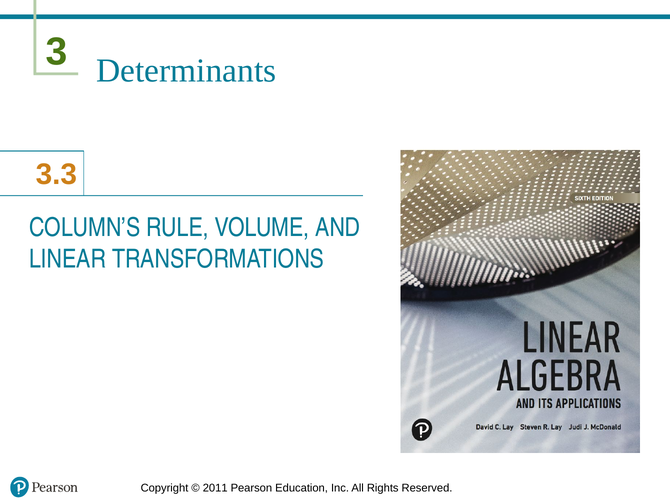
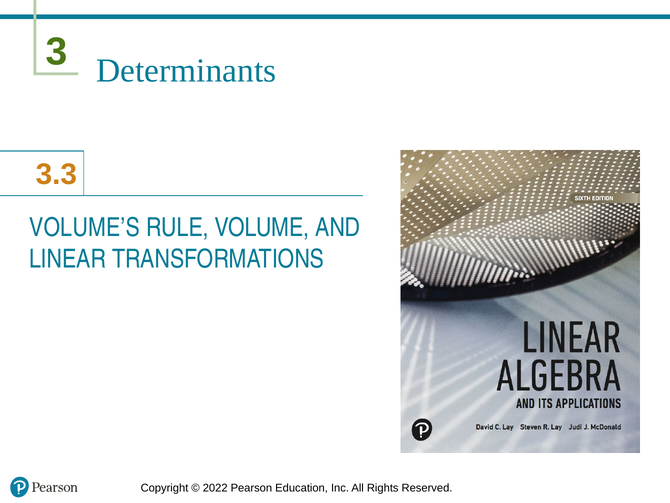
COLUMN’S: COLUMN’S -> VOLUME’S
2011: 2011 -> 2022
